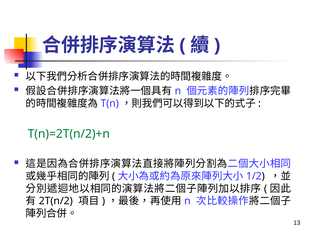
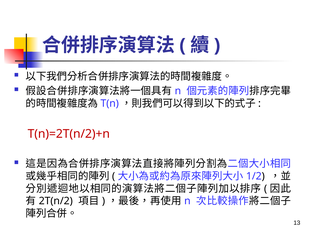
T(n)=2T(n/2)+n colour: green -> red
